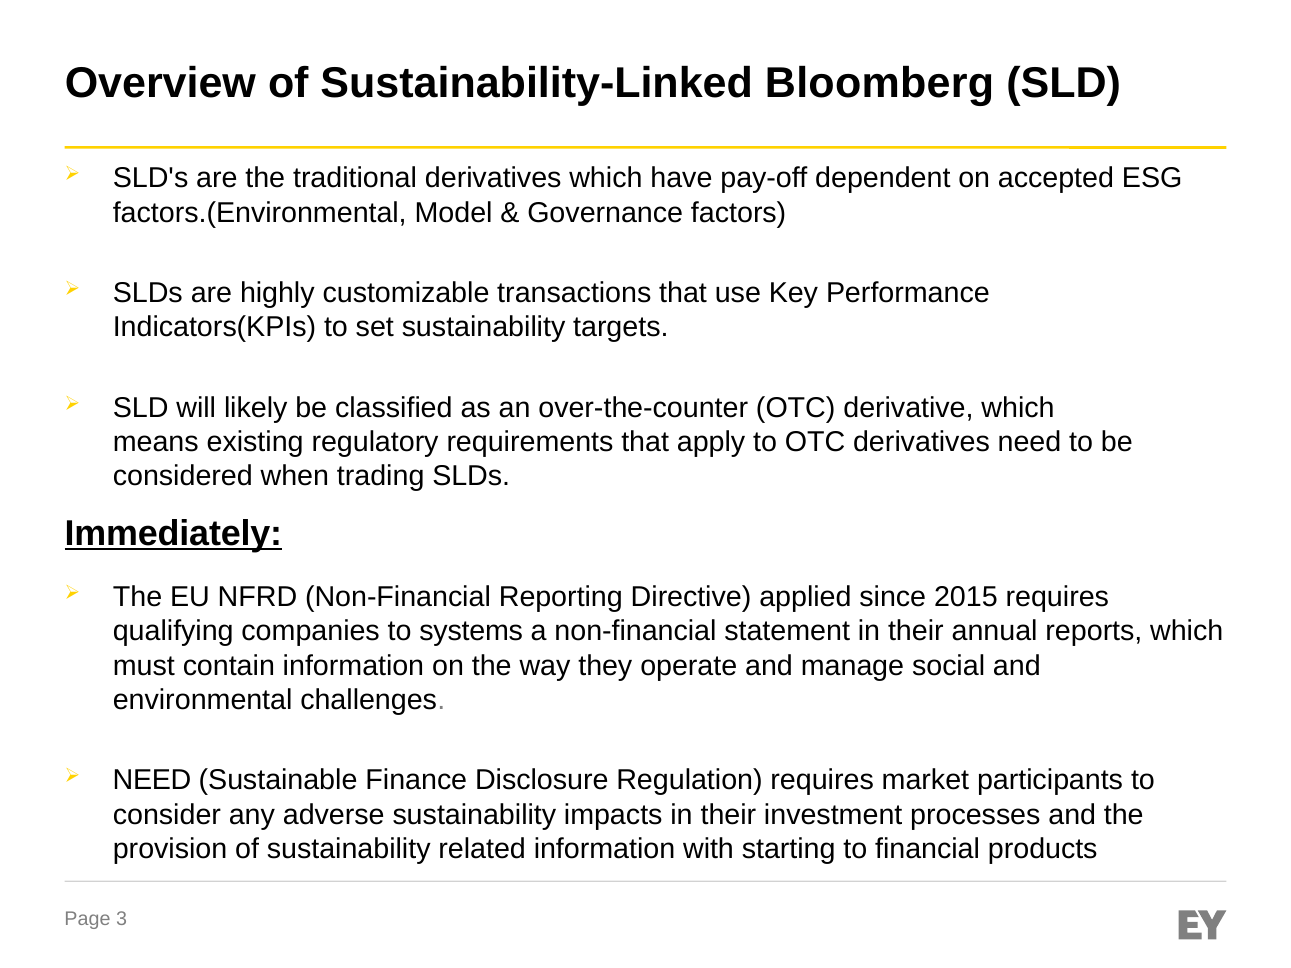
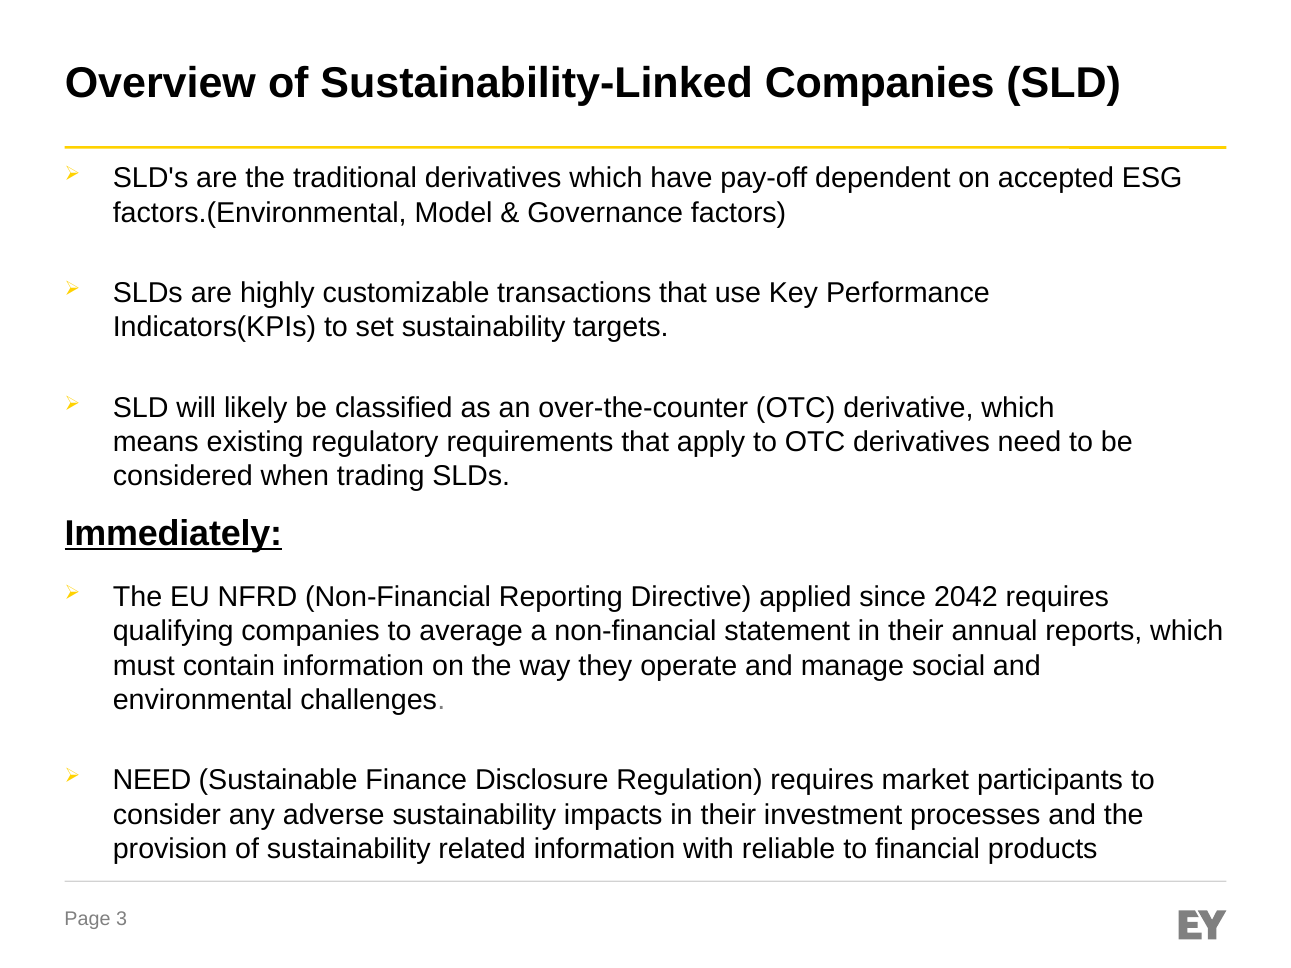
Sustainability-Linked Bloomberg: Bloomberg -> Companies
2015: 2015 -> 2042
systems: systems -> average
starting: starting -> reliable
